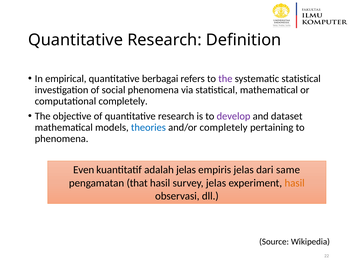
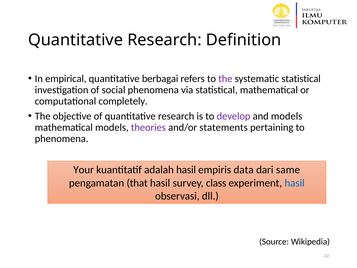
and dataset: dataset -> models
theories colour: blue -> purple
and/or completely: completely -> statements
Even: Even -> Your
adalah jelas: jelas -> hasil
empiris jelas: jelas -> data
survey jelas: jelas -> class
hasil at (295, 183) colour: orange -> blue
